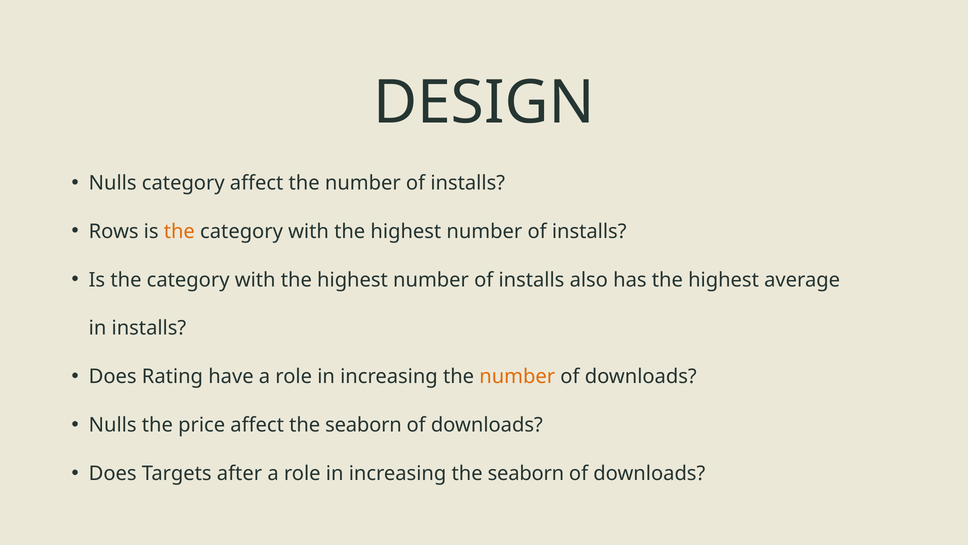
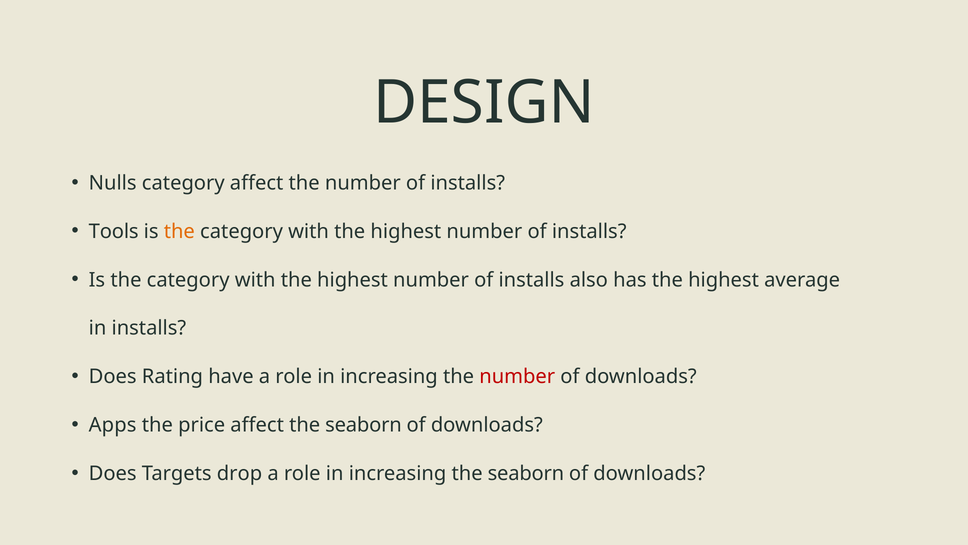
Rows: Rows -> Tools
number at (517, 376) colour: orange -> red
Nulls at (113, 425): Nulls -> Apps
after: after -> drop
